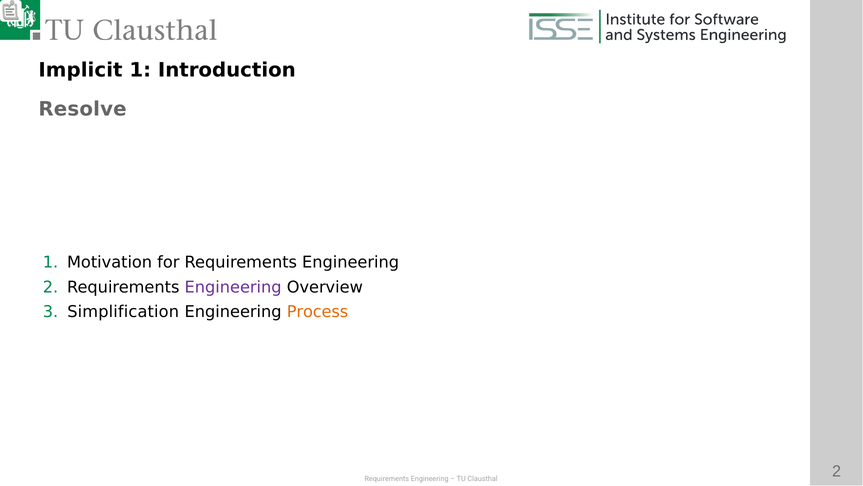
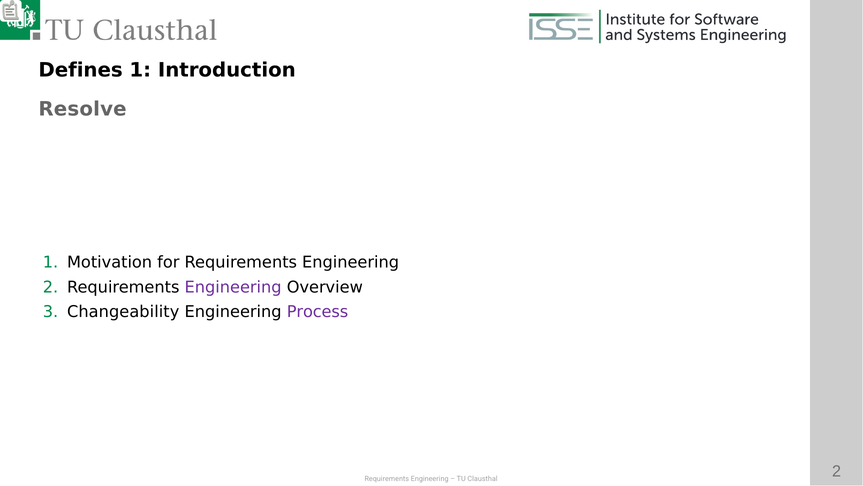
Implicit: Implicit -> Defines
Simplification: Simplification -> Changeability
Process colour: orange -> purple
